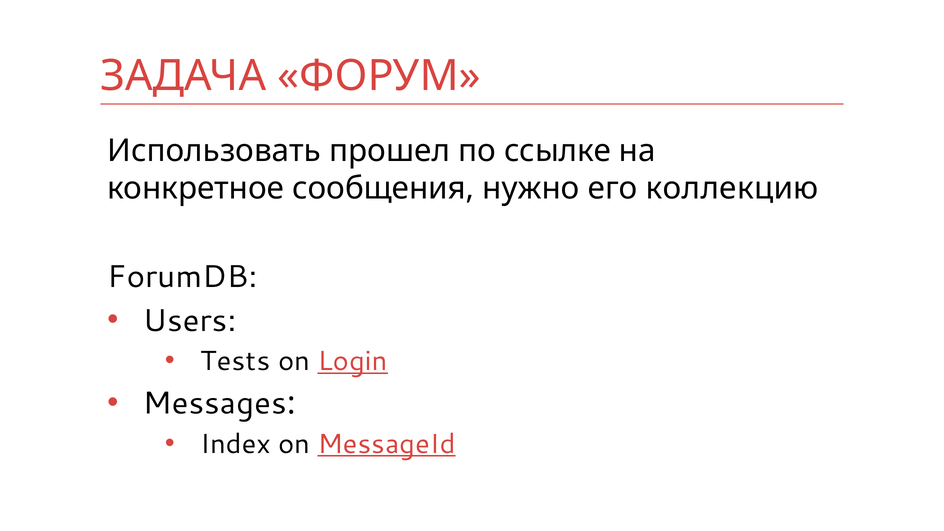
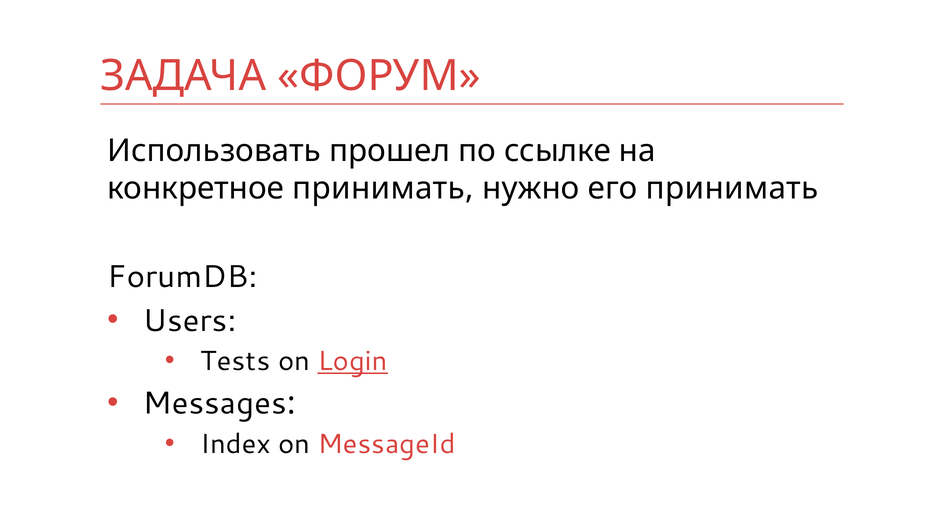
конкретное сообщения: сообщения -> принимать
его коллекцию: коллекцию -> принимать
MessageId underline: present -> none
